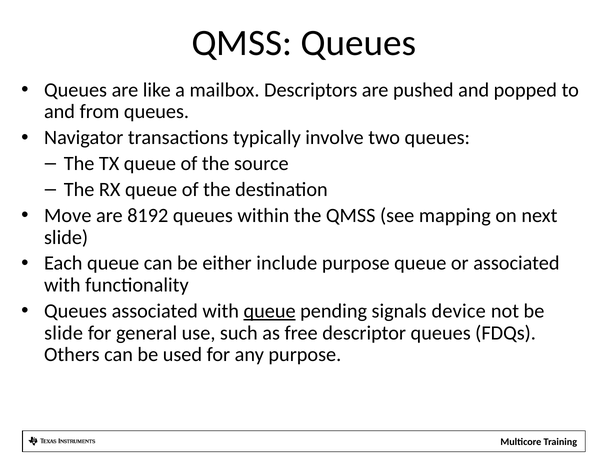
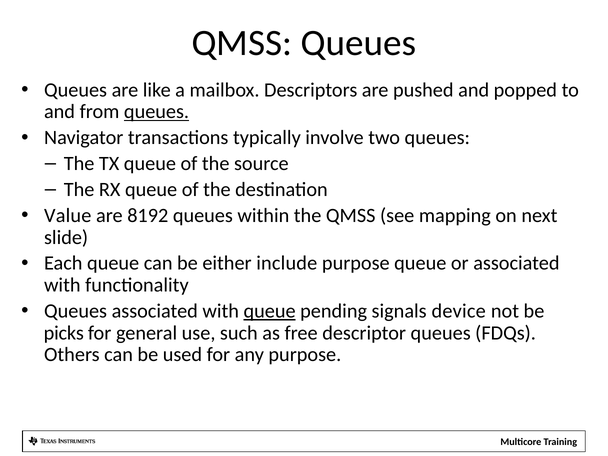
queues at (157, 112) underline: none -> present
Move: Move -> Value
slide at (64, 333): slide -> picks
